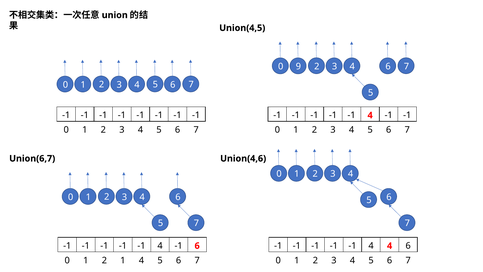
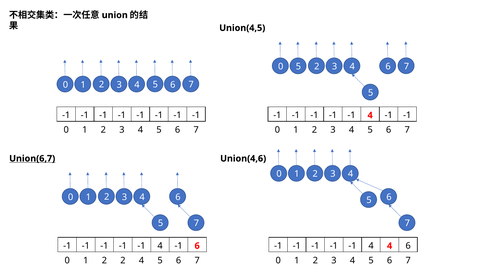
0 9: 9 -> 5
Union(6,7 underline: none -> present
2 1: 1 -> 2
